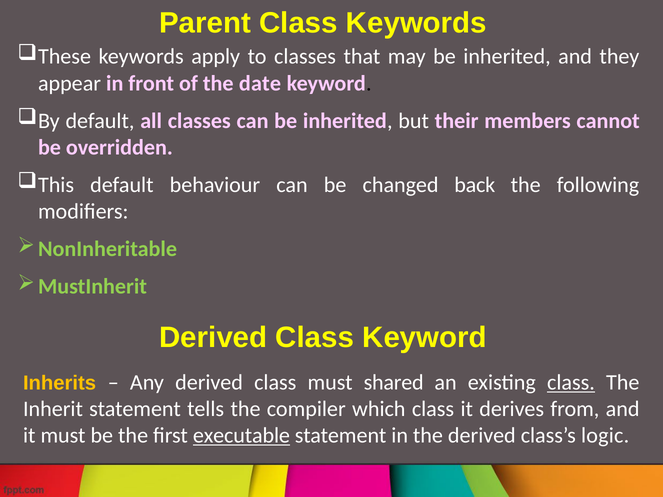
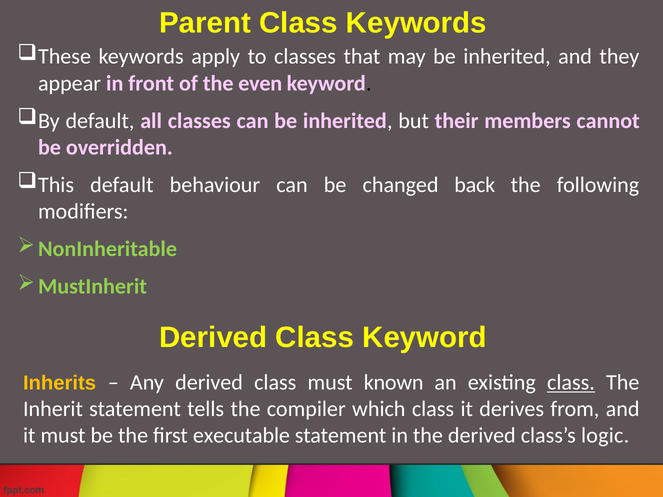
date: date -> even
shared: shared -> known
executable underline: present -> none
